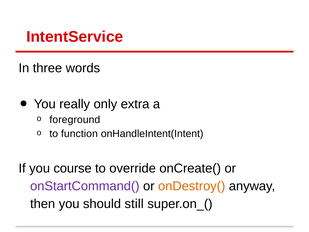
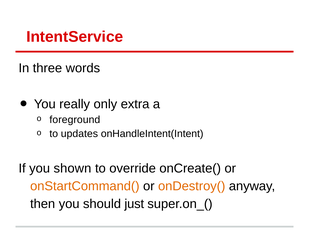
function: function -> updates
course: course -> shown
onStartCommand( colour: purple -> orange
still: still -> just
